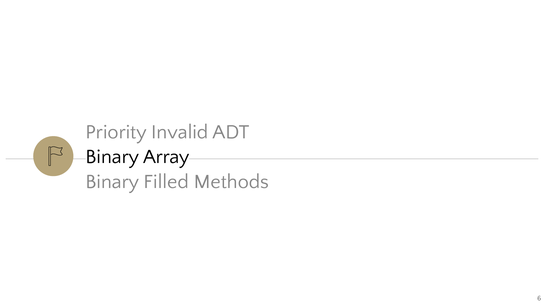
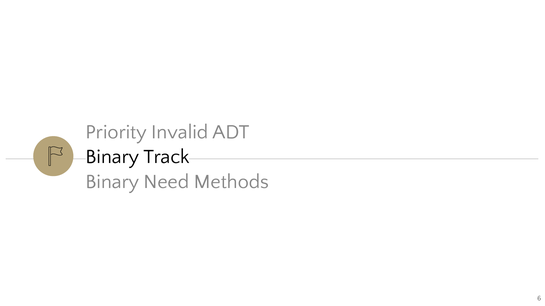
Array: Array -> Track
Filled: Filled -> Need
